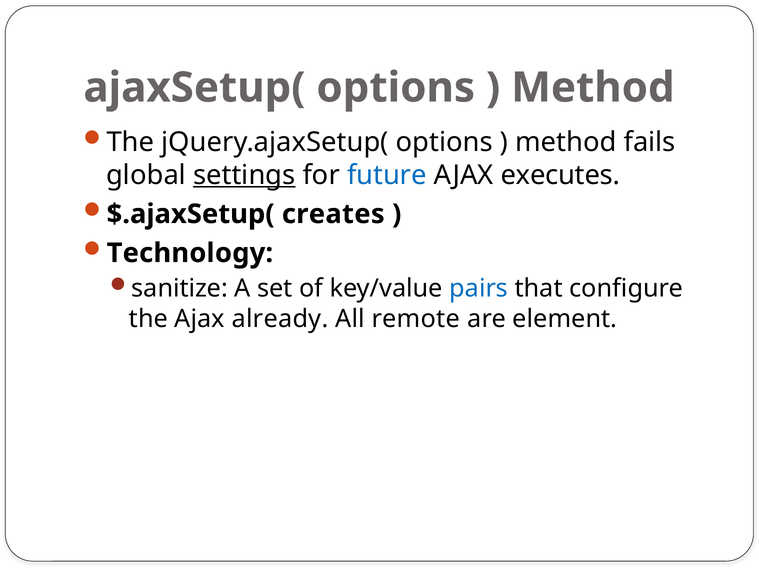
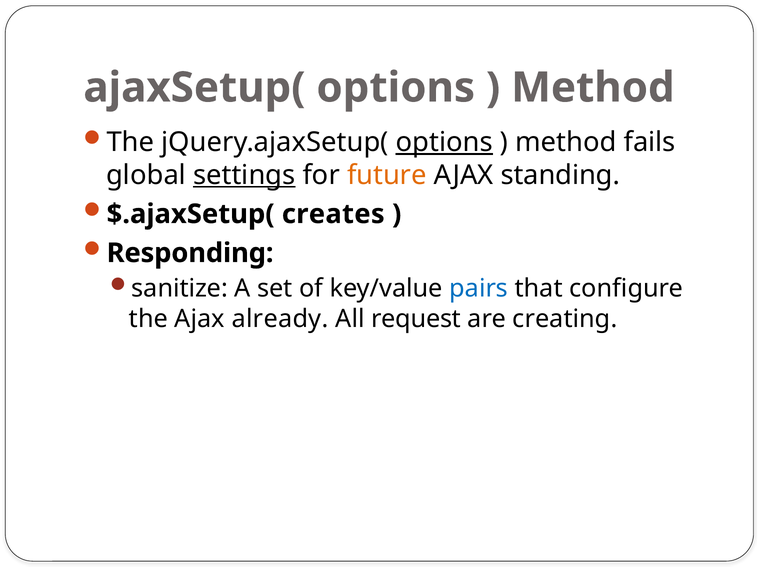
options at (444, 142) underline: none -> present
future colour: blue -> orange
executes: executes -> standing
Technology: Technology -> Responding
remote: remote -> request
element: element -> creating
